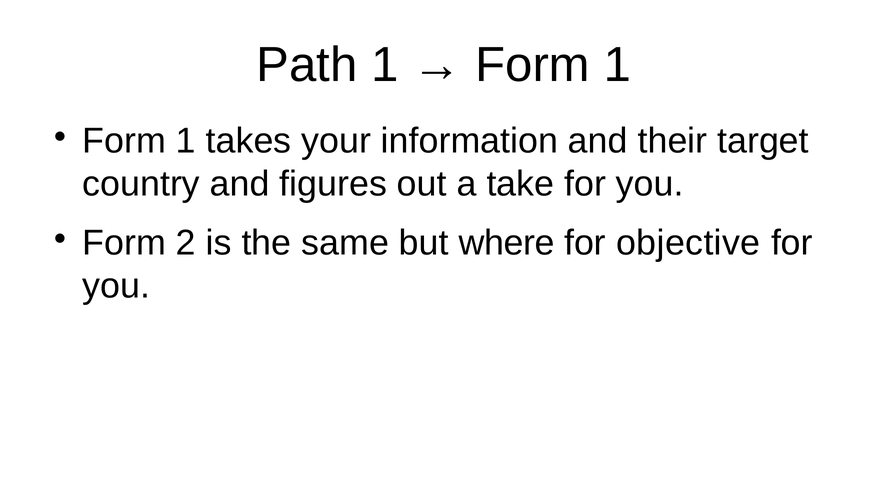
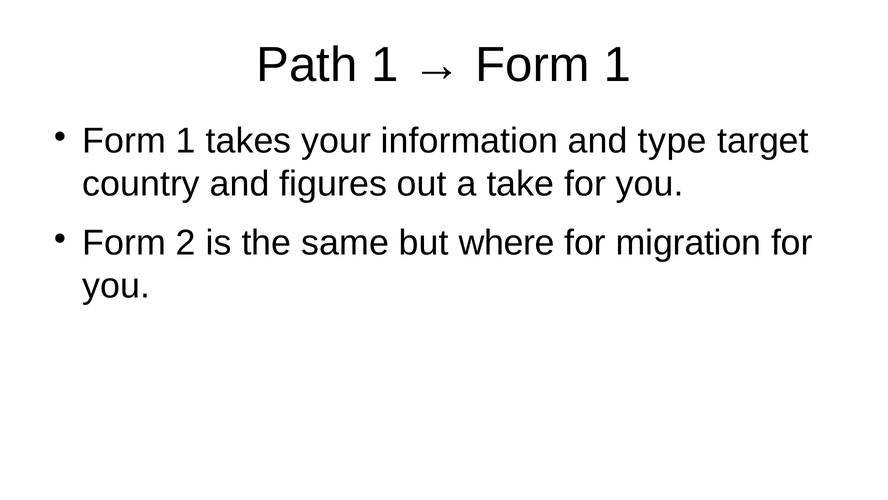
their: their -> type
objective: objective -> migration
